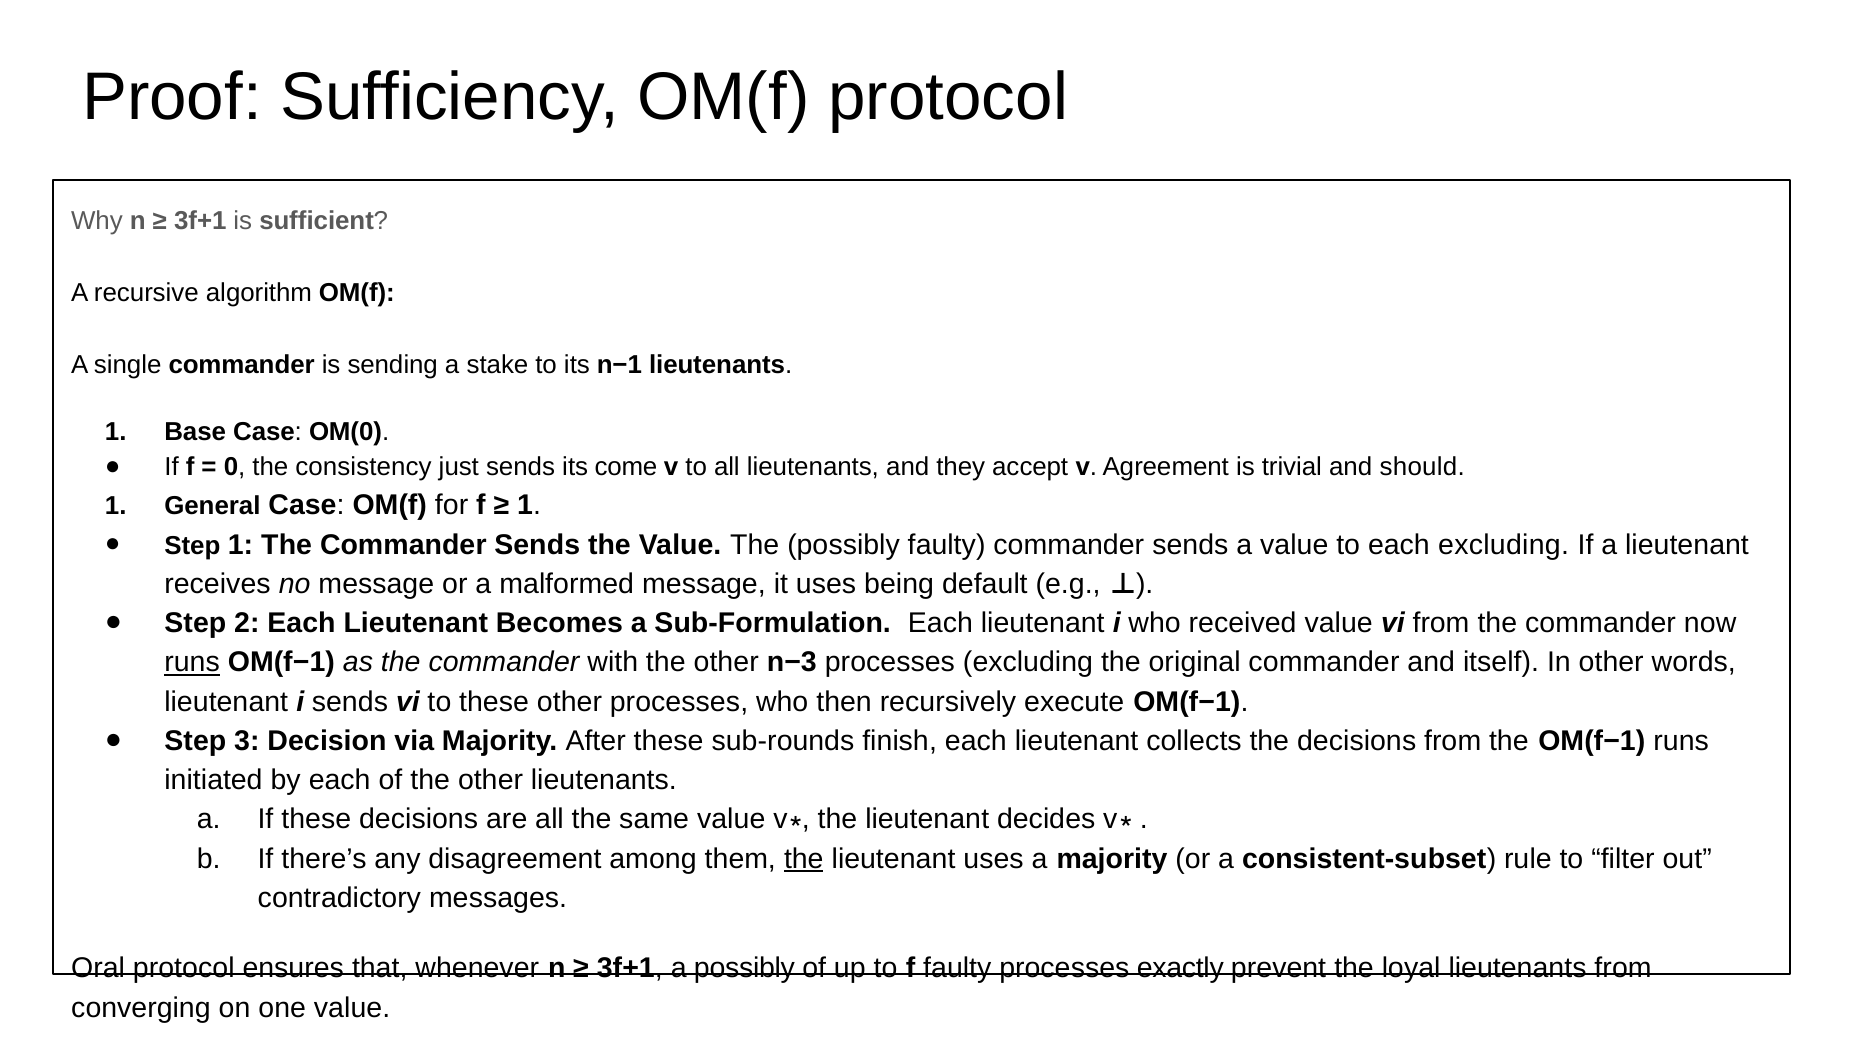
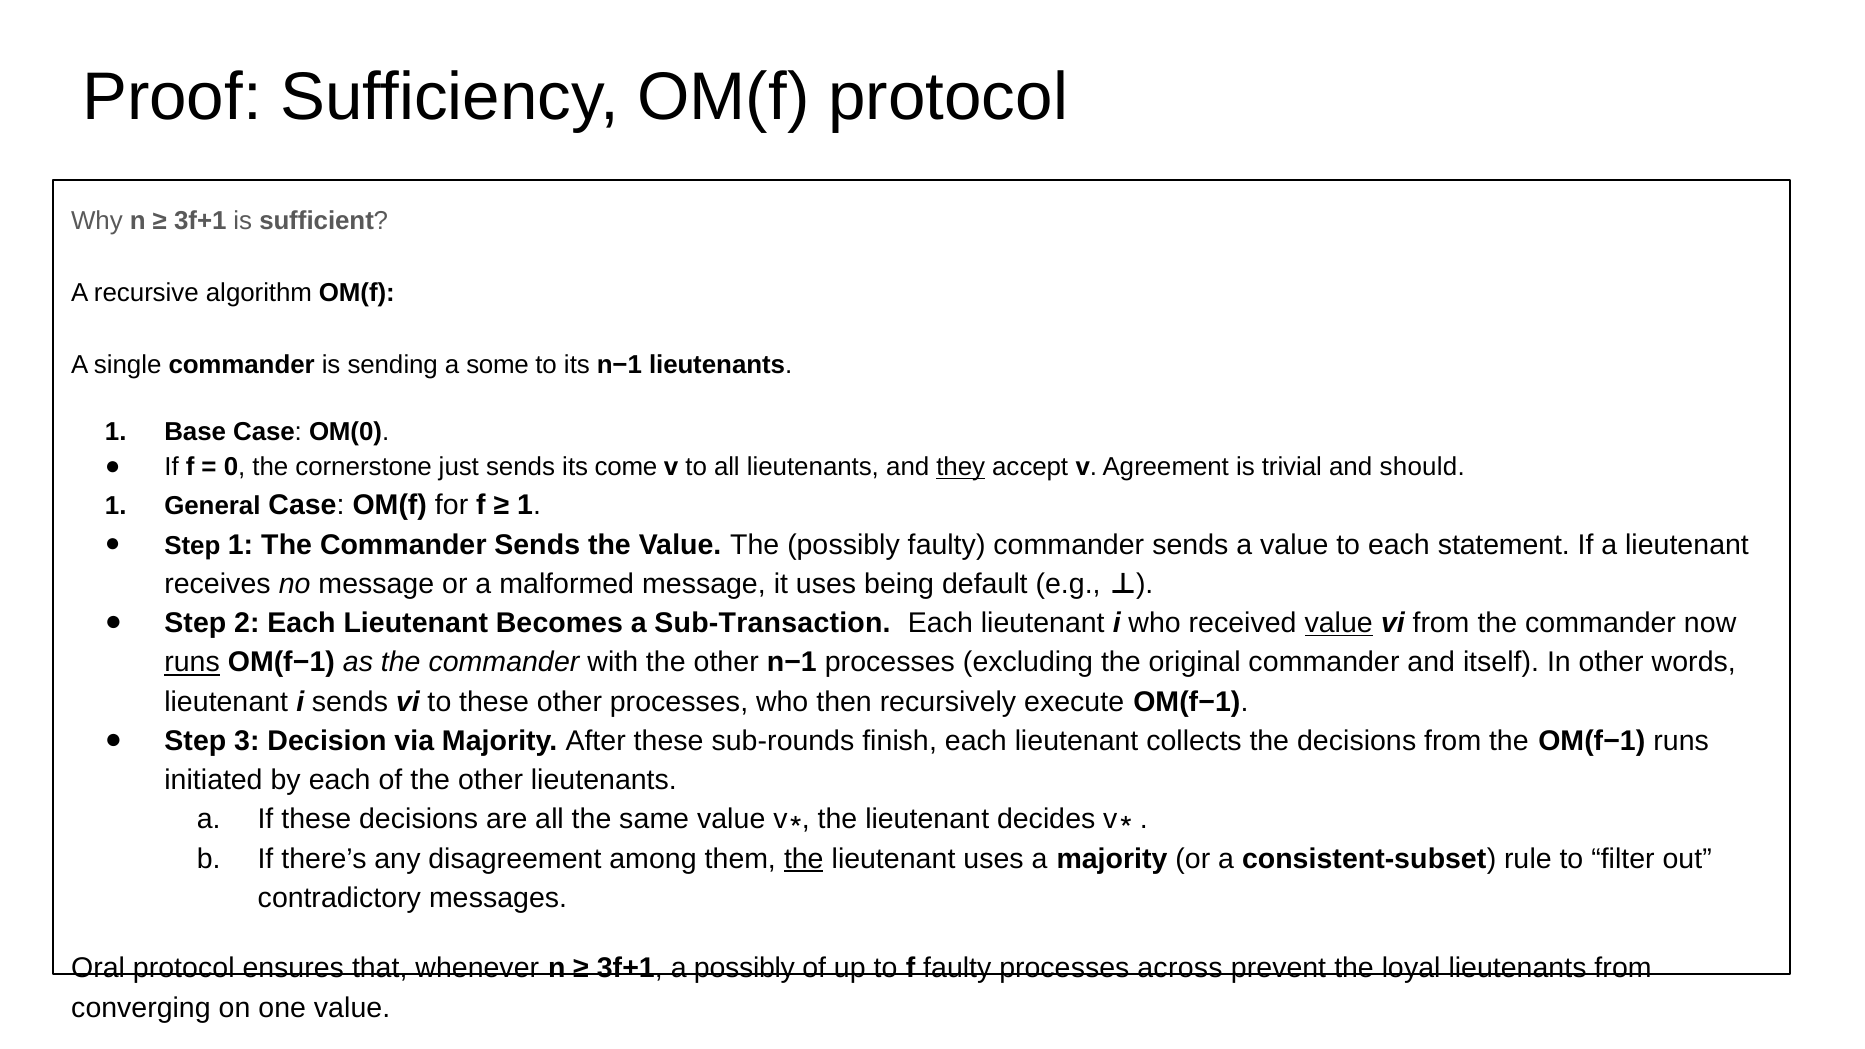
stake: stake -> some
consistency: consistency -> cornerstone
they underline: none -> present
each excluding: excluding -> statement
Sub-Formulation: Sub-Formulation -> Sub-Transaction
value at (1339, 623) underline: none -> present
other n−3: n−3 -> n−1
exactly: exactly -> across
